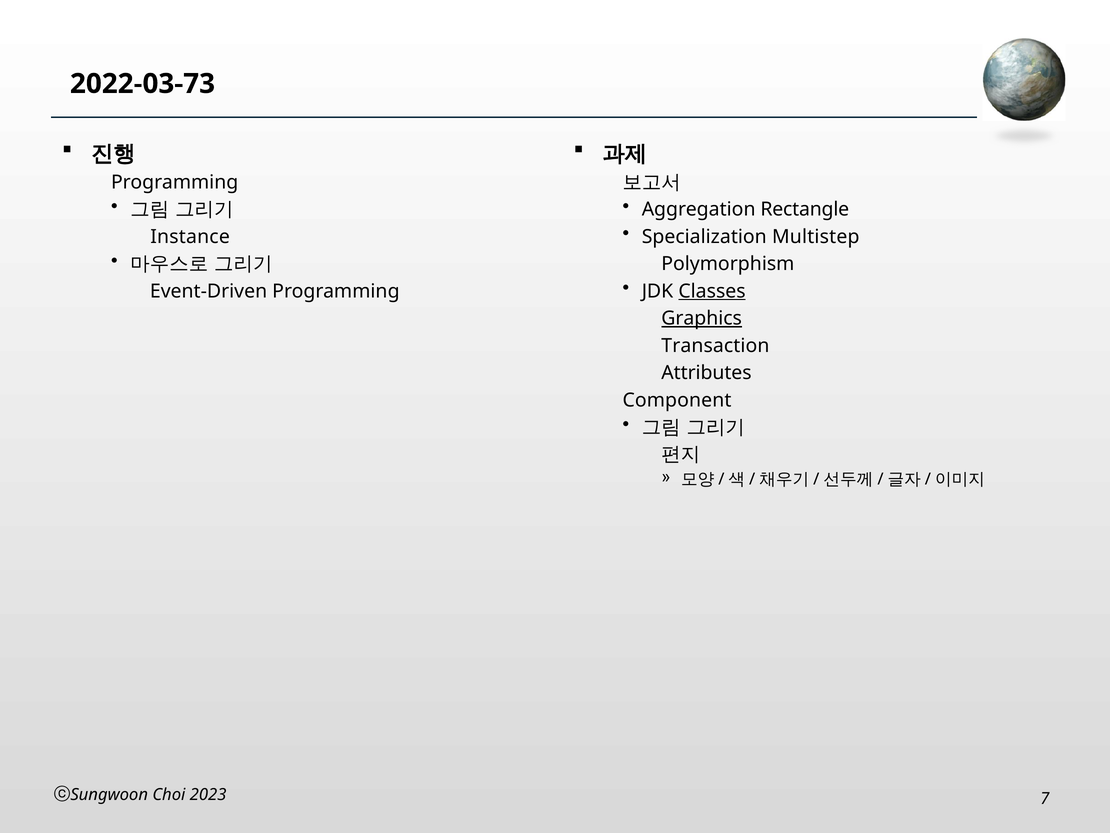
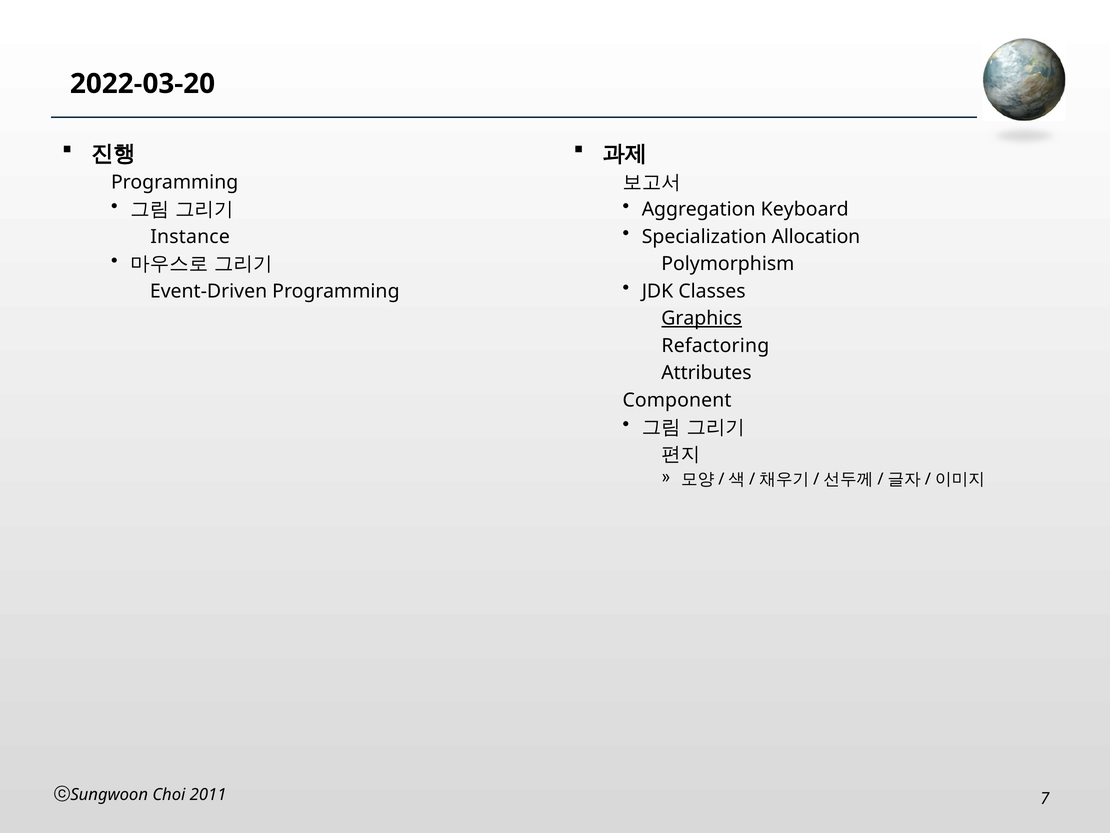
2022-03-73: 2022-03-73 -> 2022-03-20
Rectangle: Rectangle -> Keyboard
Multistep: Multistep -> Allocation
Classes underline: present -> none
Transaction: Transaction -> Refactoring
2023: 2023 -> 2011
